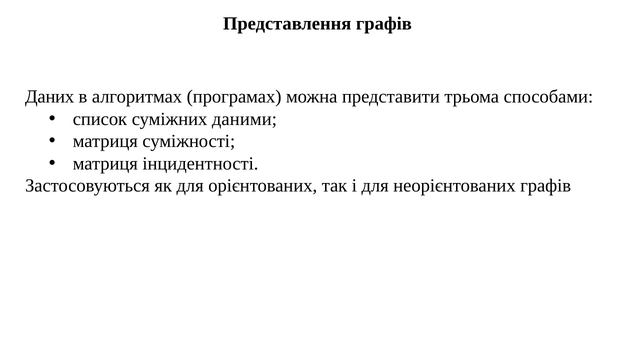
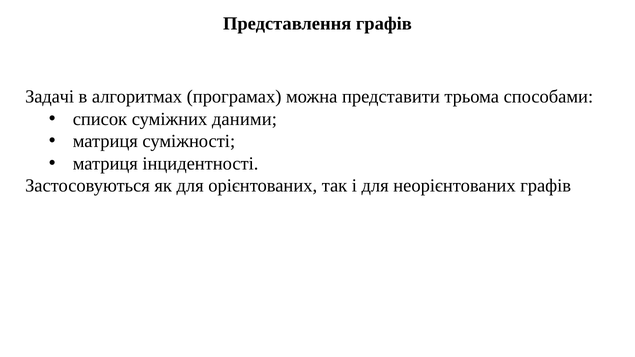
Даних: Даних -> Задачі
